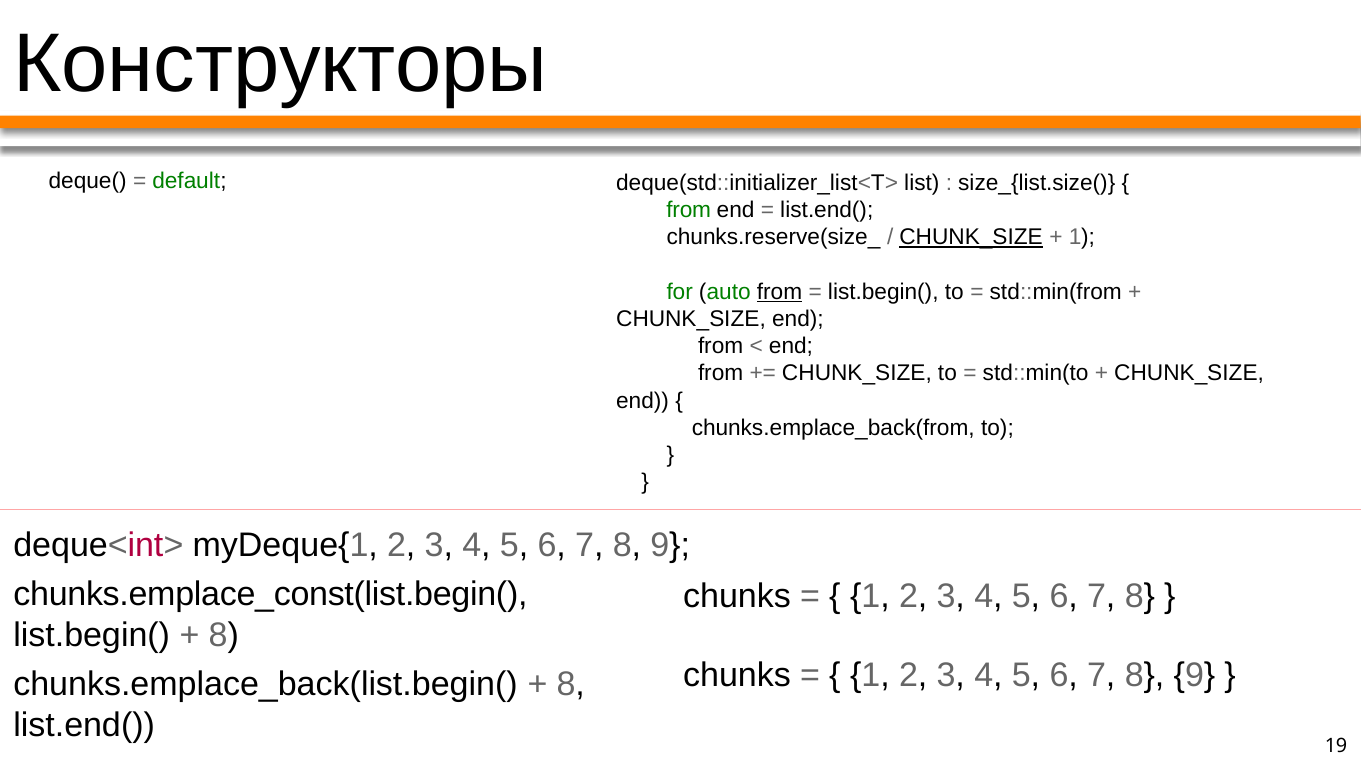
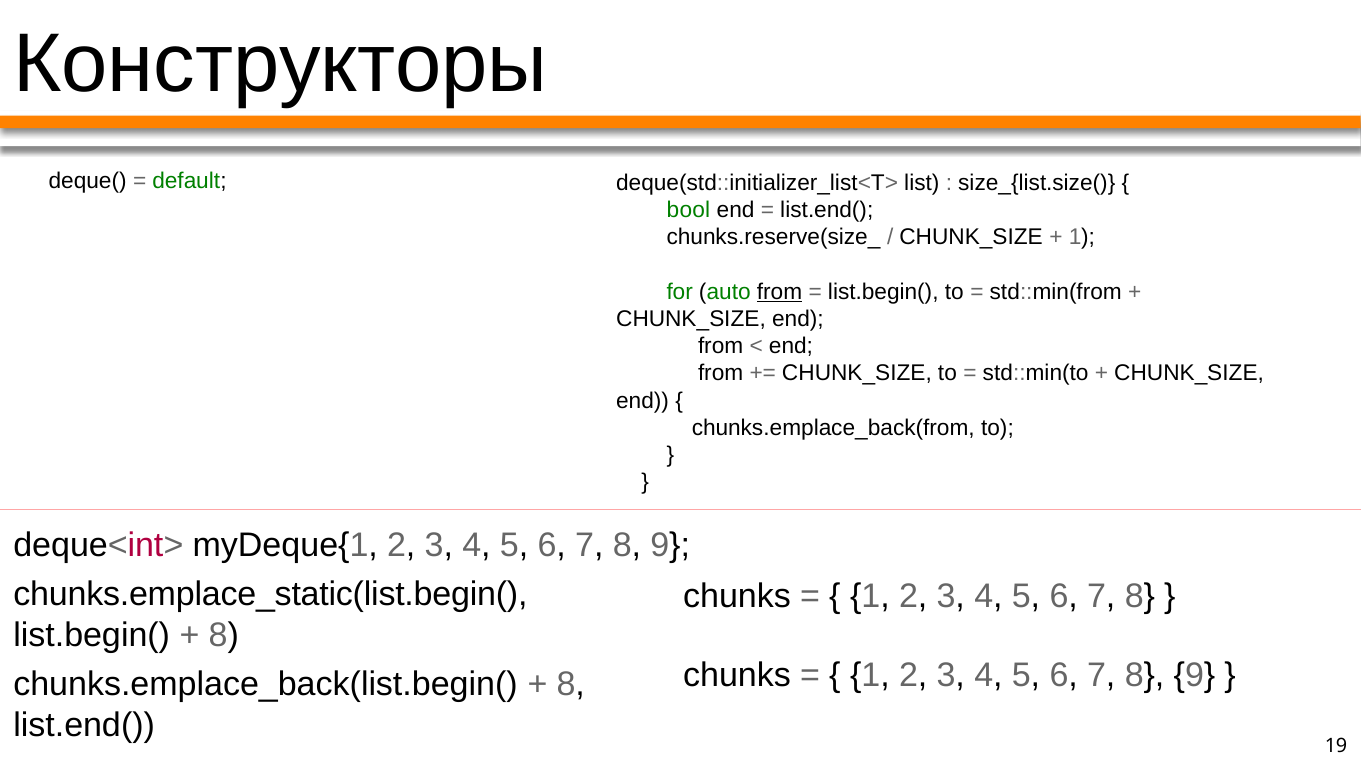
from at (689, 210): from -> bool
CHUNK_SIZE at (971, 237) underline: present -> none
chunks.emplace_const(list.begin(: chunks.emplace_const(list.begin( -> chunks.emplace_static(list.begin(
